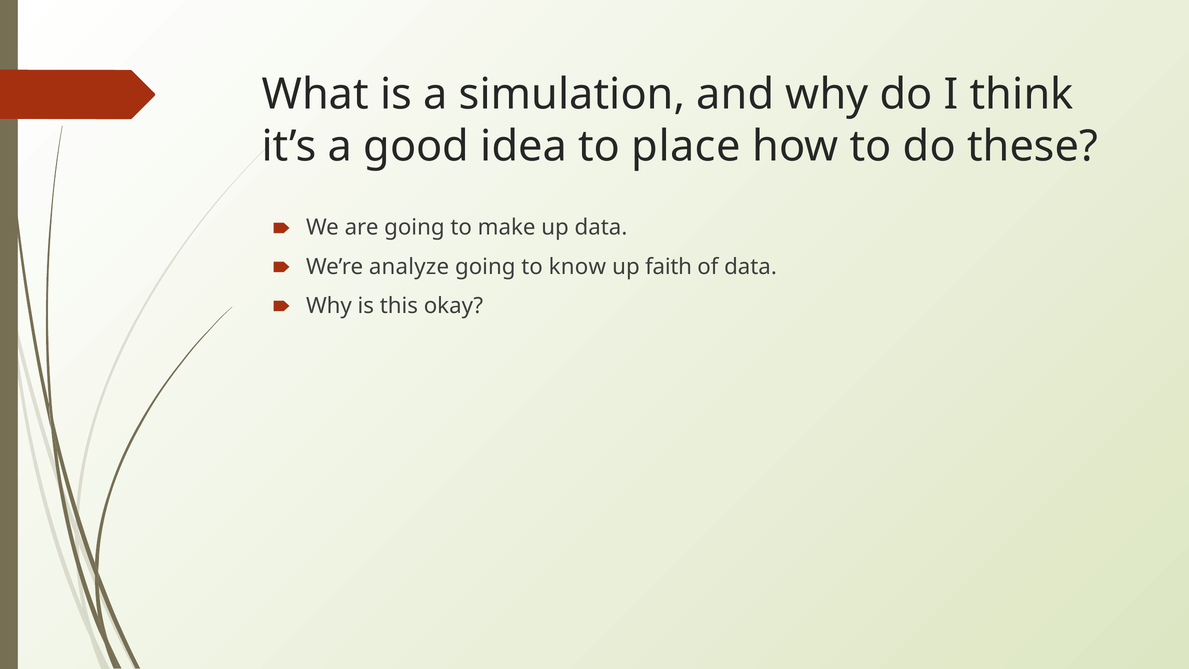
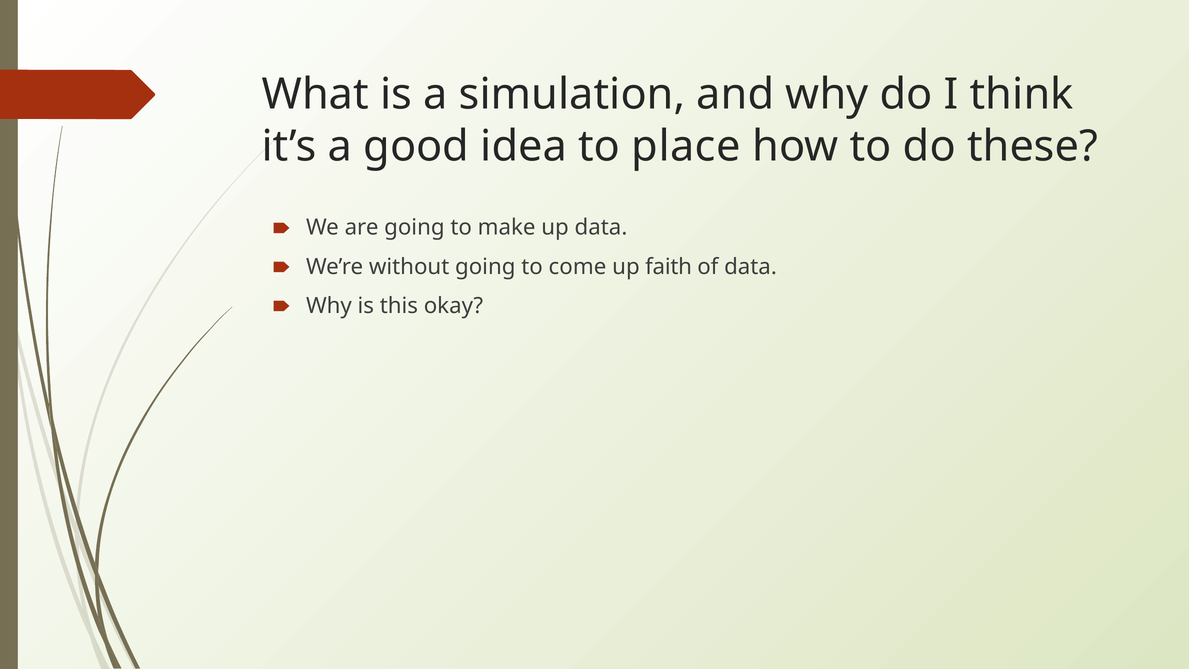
analyze: analyze -> without
know: know -> come
